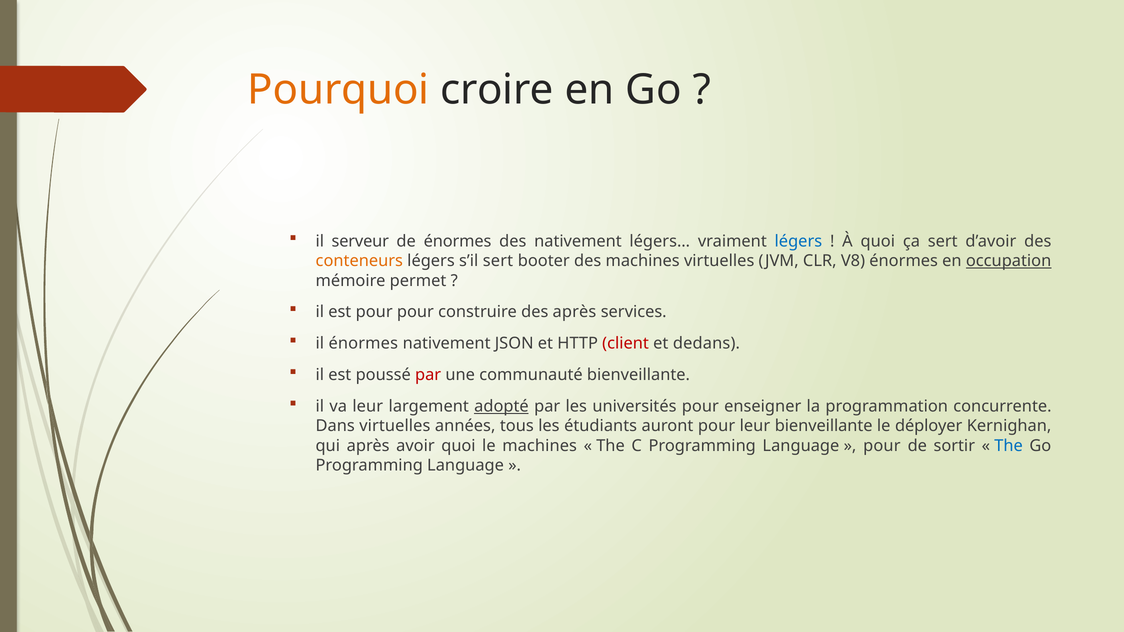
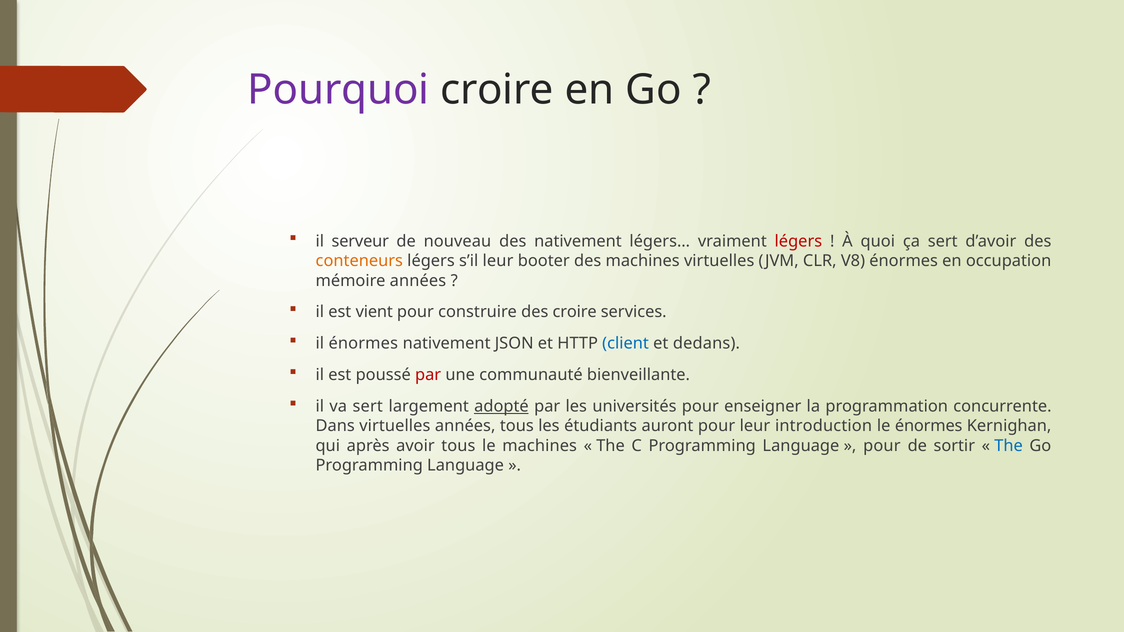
Pourquoi colour: orange -> purple
de énormes: énormes -> nouveau
légers at (798, 241) colour: blue -> red
s’il sert: sert -> leur
occupation underline: present -> none
mémoire permet: permet -> années
est pour: pour -> vient
des après: après -> croire
client colour: red -> blue
va leur: leur -> sert
leur bienveillante: bienveillante -> introduction
le déployer: déployer -> énormes
avoir quoi: quoi -> tous
